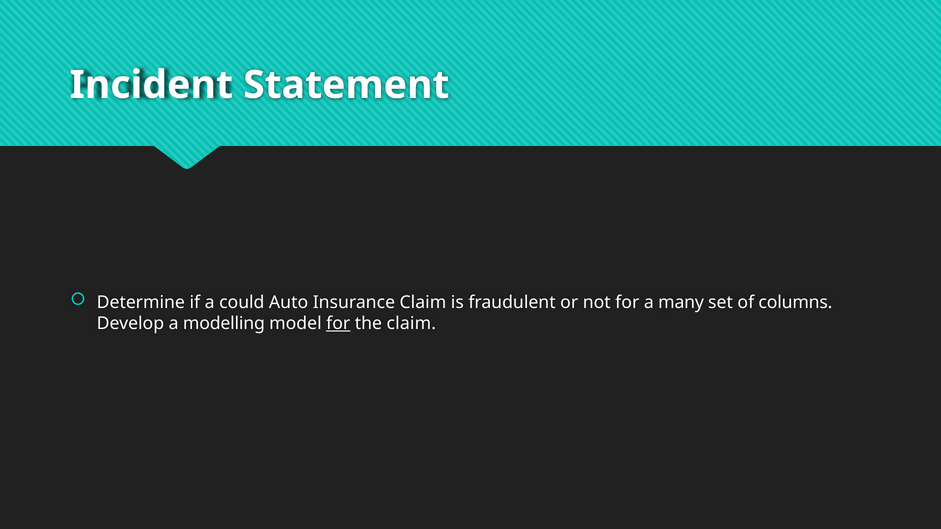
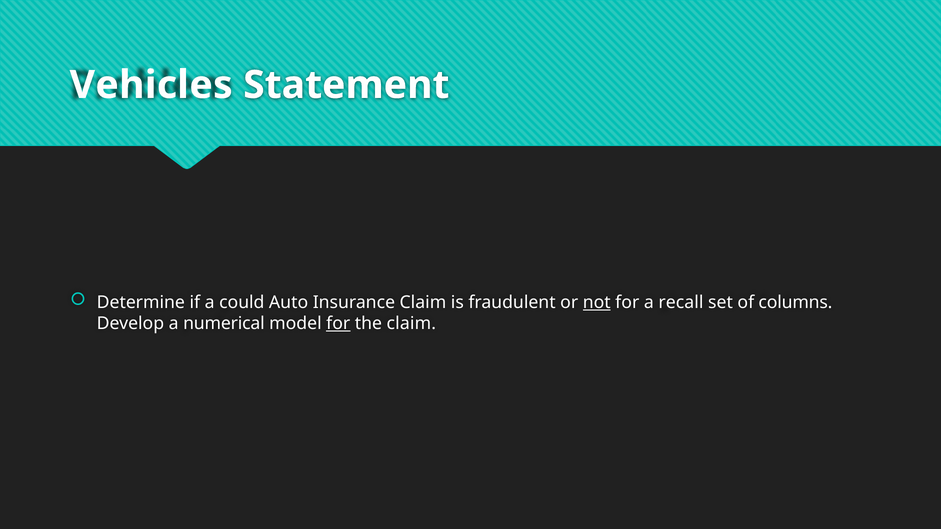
Incident: Incident -> Vehicles
not underline: none -> present
many: many -> recall
modelling: modelling -> numerical
